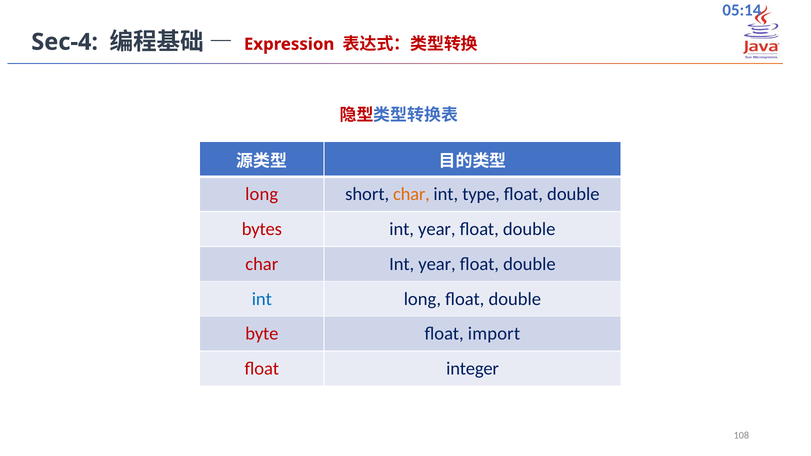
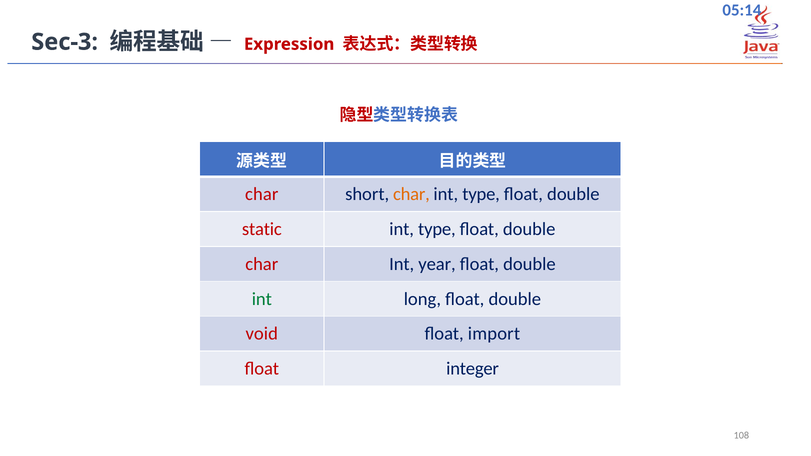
Sec-4: Sec-4 -> Sec-3
long at (262, 194): long -> char
bytes: bytes -> static
year at (437, 229): year -> type
int at (262, 299) colour: blue -> green
byte: byte -> void
